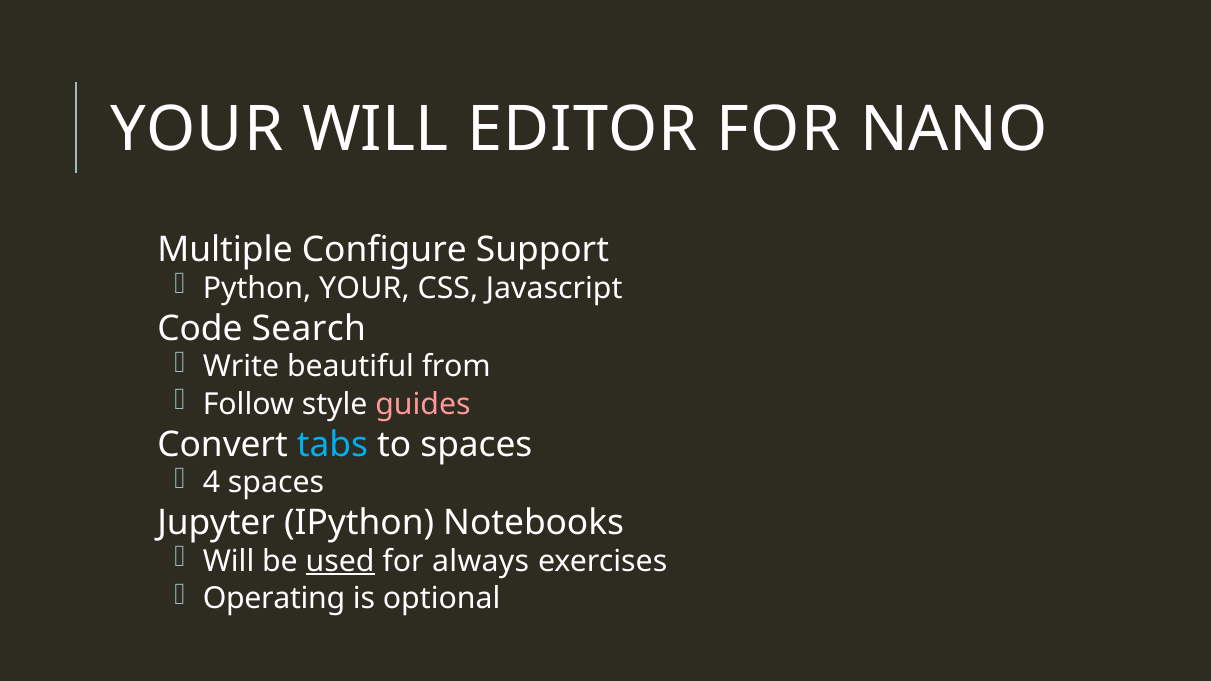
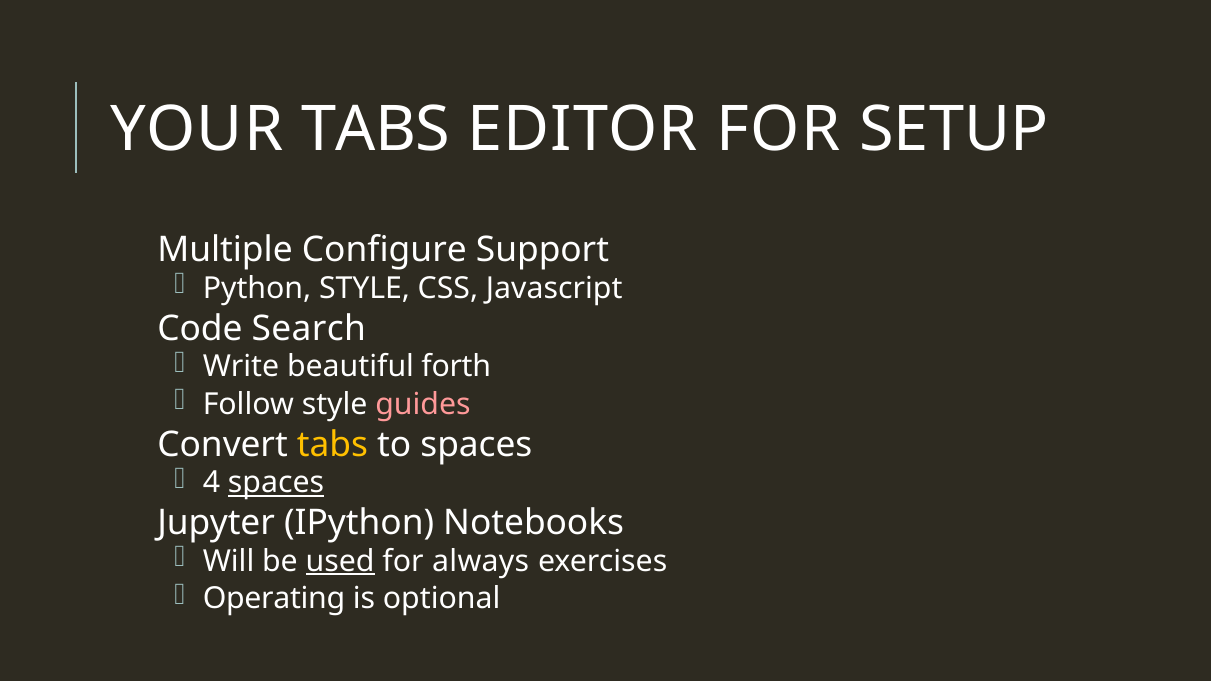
YOUR WILL: WILL -> TABS
NANO: NANO -> SETUP
Python YOUR: YOUR -> STYLE
from: from -> forth
tabs at (333, 445) colour: light blue -> yellow
spaces at (276, 483) underline: none -> present
